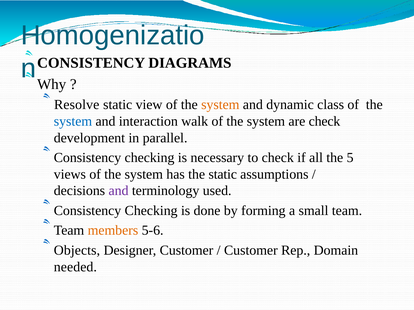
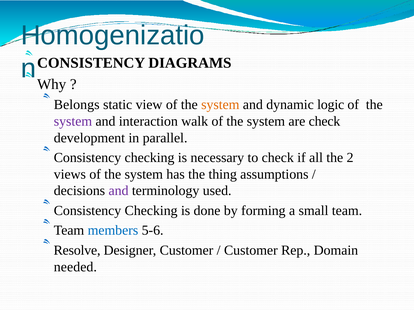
Resolve: Resolve -> Belongs
class: class -> logic
system at (73, 122) colour: blue -> purple
5: 5 -> 2
the static: static -> thing
members colour: orange -> blue
Objects: Objects -> Resolve
